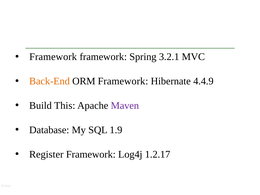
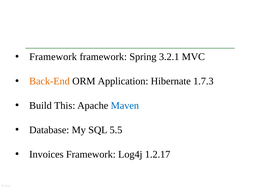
ORM Framework: Framework -> Application
4.4.9: 4.4.9 -> 1.7.3
Maven colour: purple -> blue
1.9: 1.9 -> 5.5
Register: Register -> Invoices
